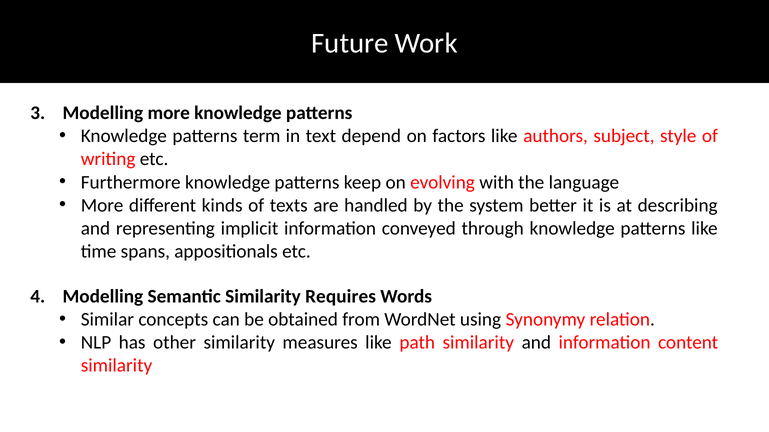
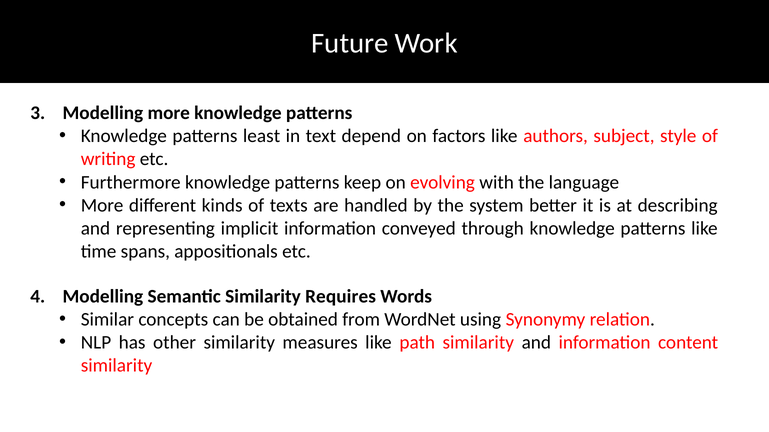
term: term -> least
